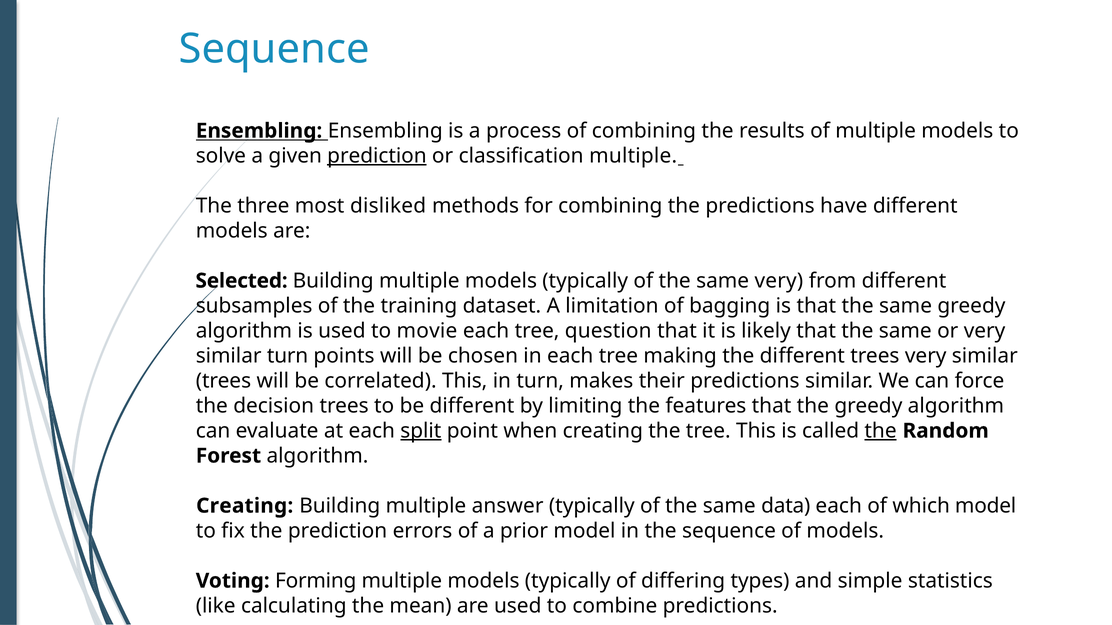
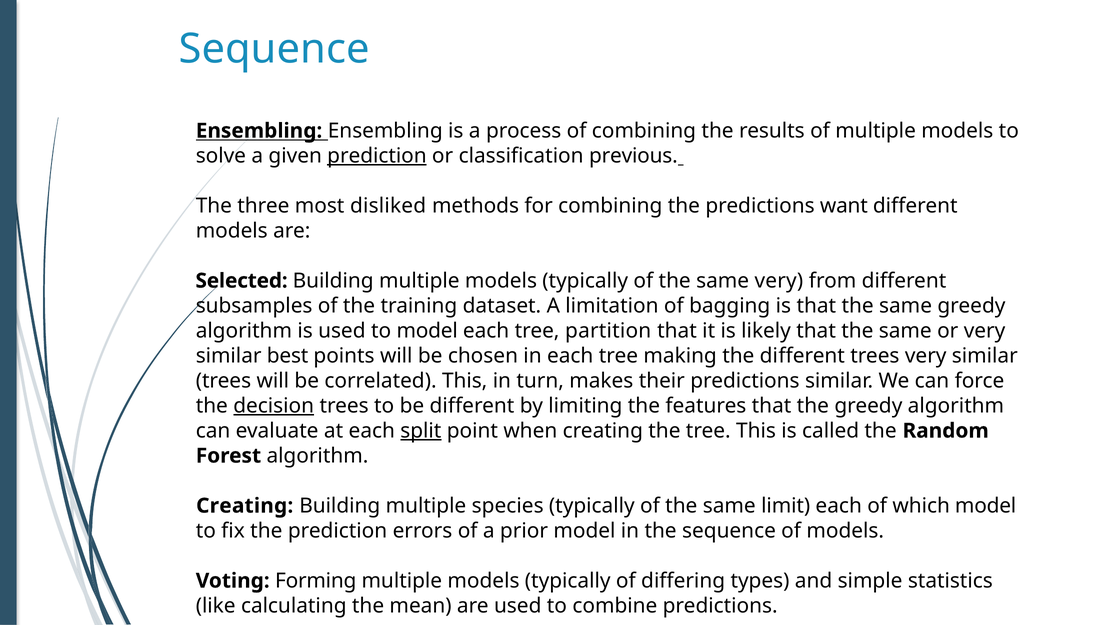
classification multiple: multiple -> previous
have: have -> want
to movie: movie -> model
question: question -> partition
similar turn: turn -> best
decision underline: none -> present
the at (881, 431) underline: present -> none
answer: answer -> species
data: data -> limit
